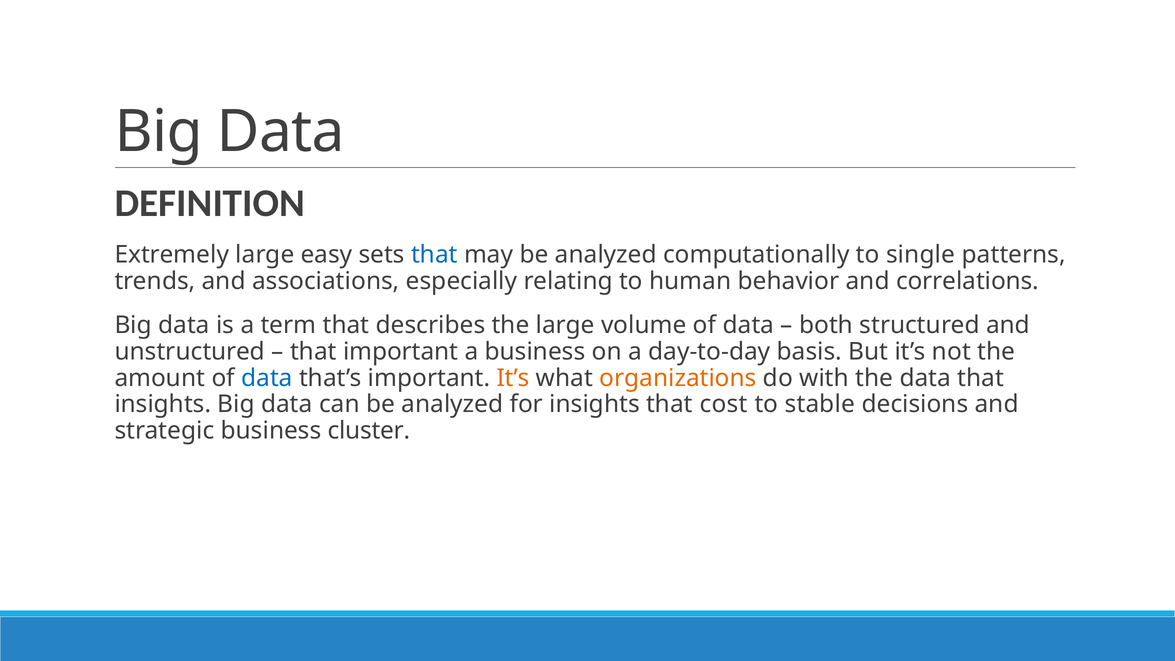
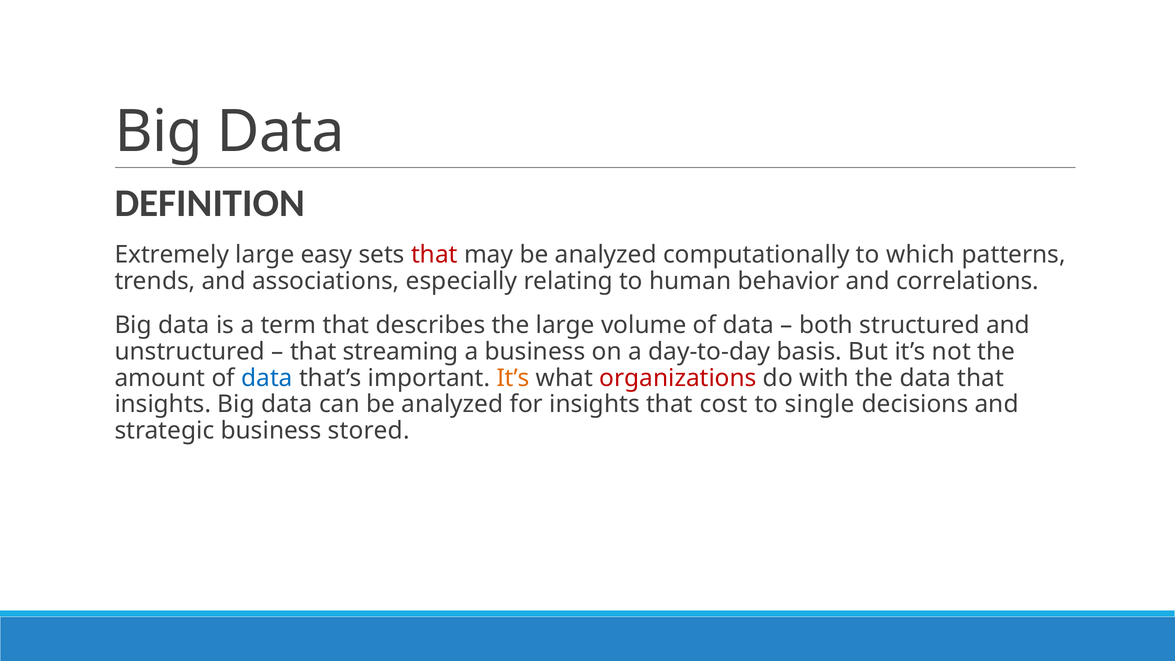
that at (434, 255) colour: blue -> red
single: single -> which
that important: important -> streaming
organizations colour: orange -> red
stable: stable -> single
cluster: cluster -> stored
